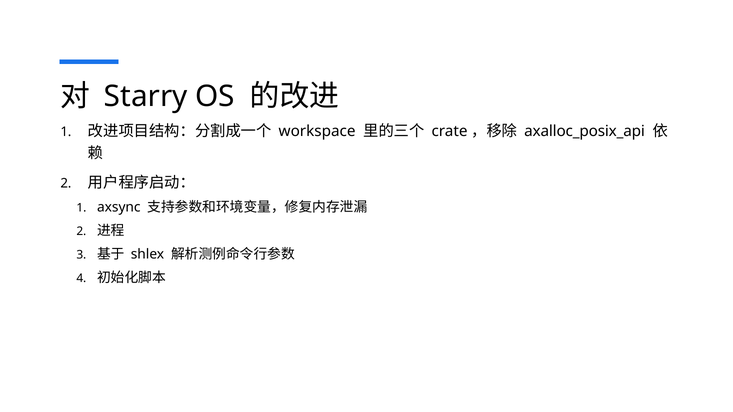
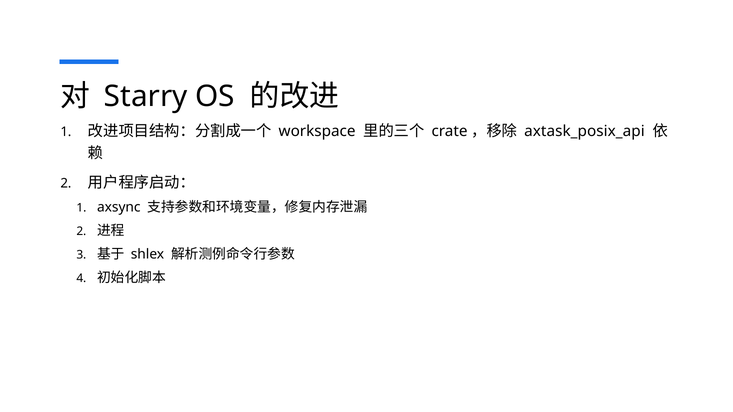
axalloc_posix_api: axalloc_posix_api -> axtask_posix_api
